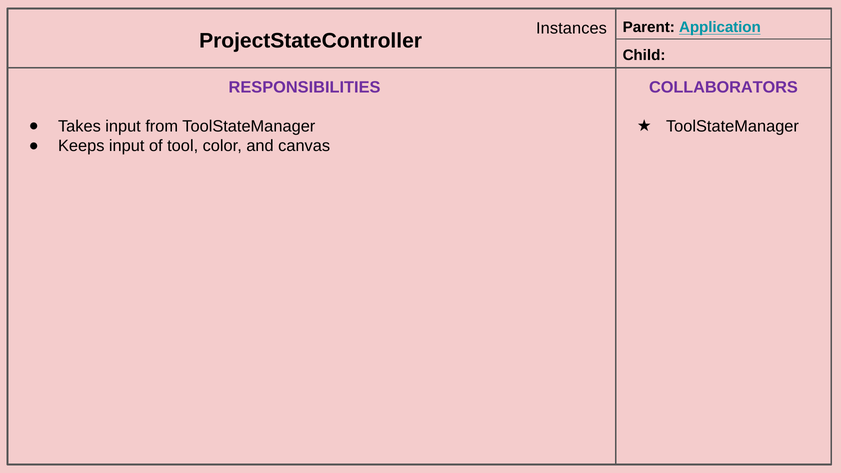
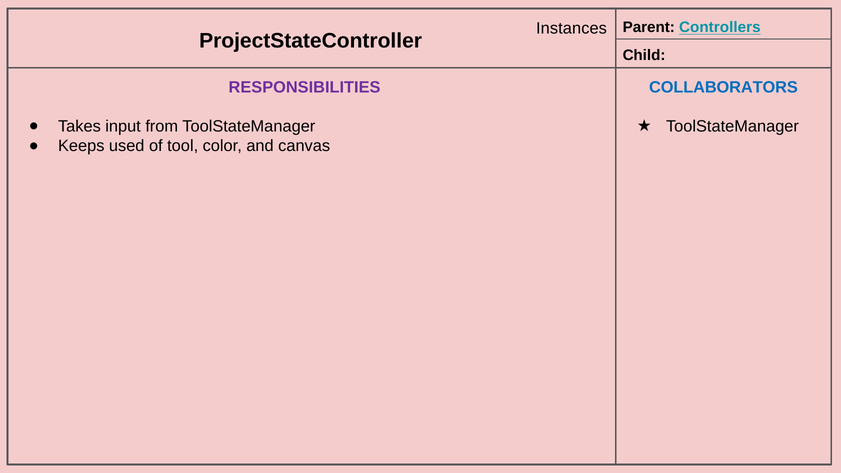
Application: Application -> Controllers
COLLABORATORS colour: purple -> blue
Keeps input: input -> used
